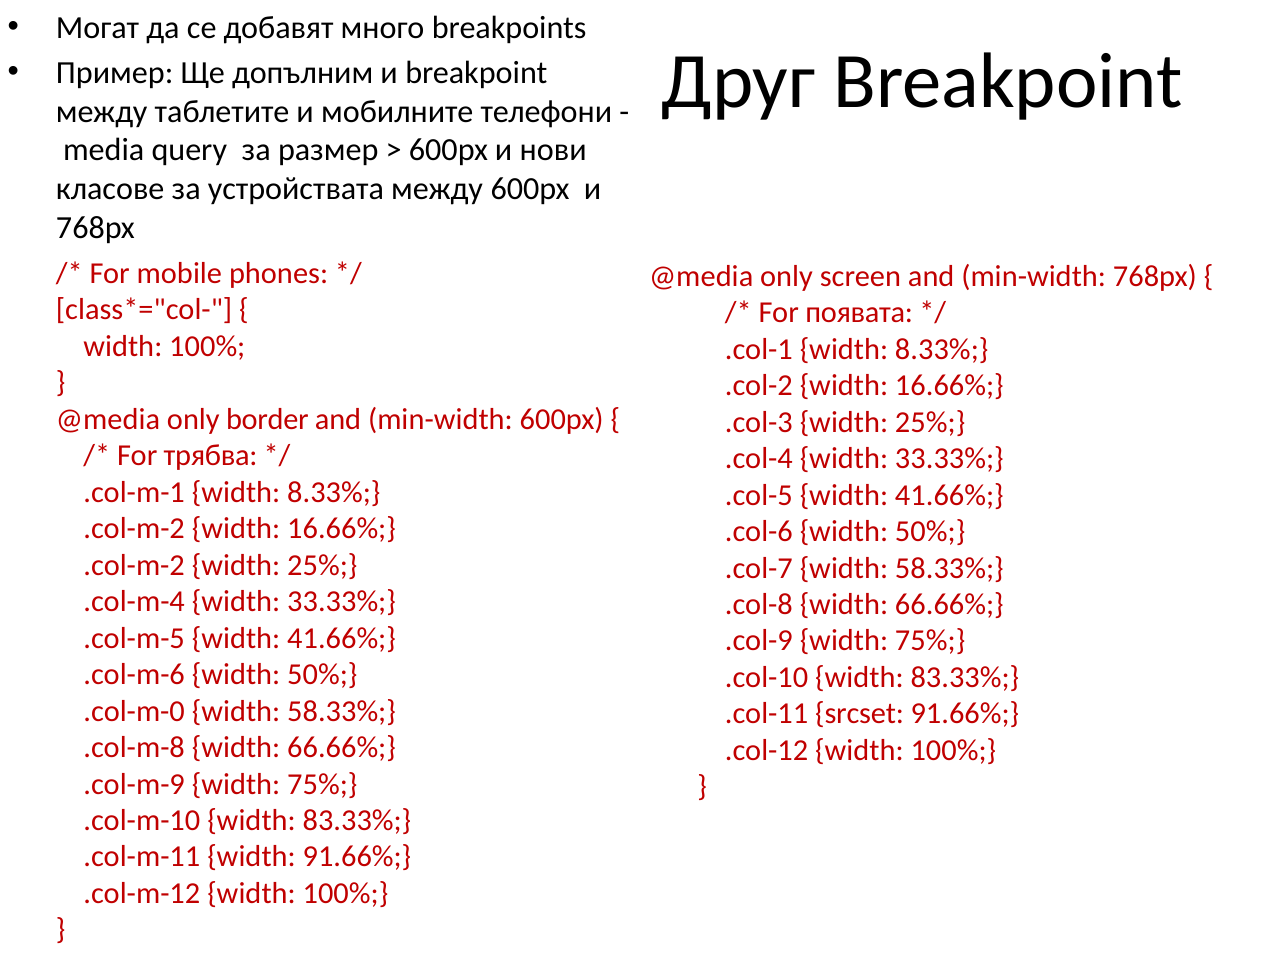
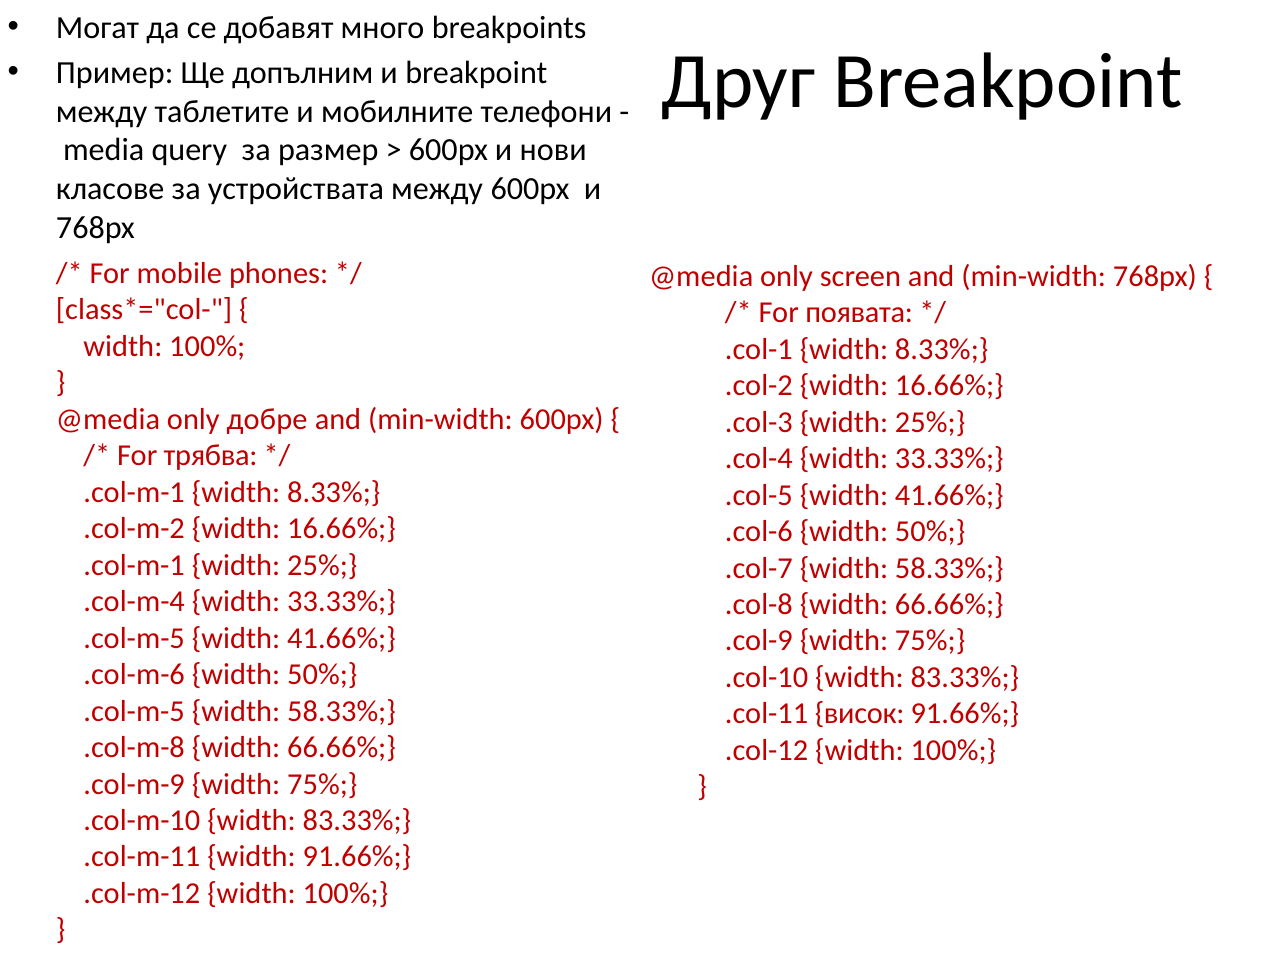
border: border -> добре
.col-m-2 at (134, 565): .col-m-2 -> .col-m-1
.col-m-0 at (134, 711): .col-m-0 -> .col-m-5
srcset: srcset -> висок
